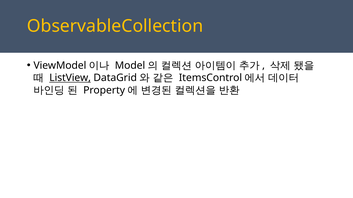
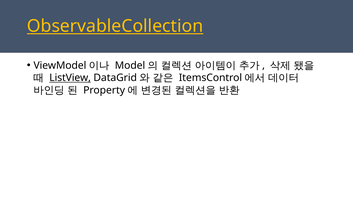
ObservableCollection underline: none -> present
